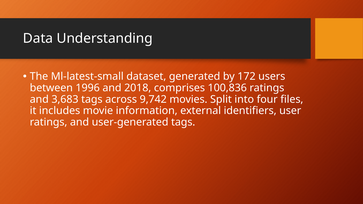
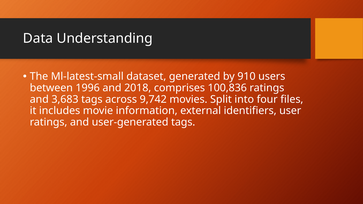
172: 172 -> 910
